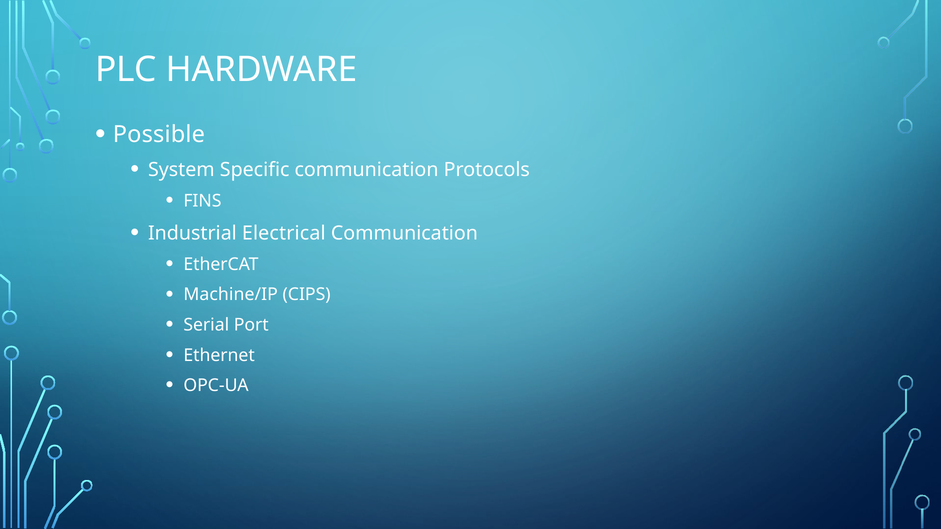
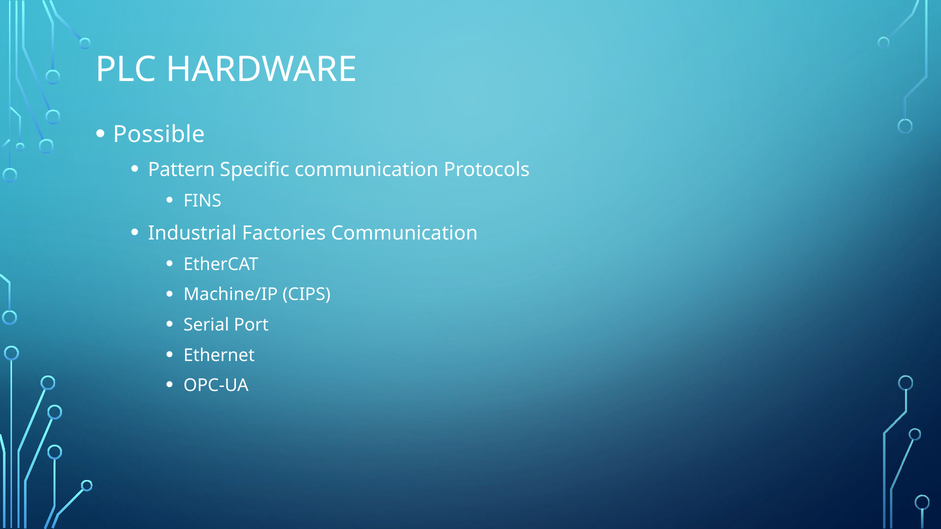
System: System -> Pattern
Electrical: Electrical -> Factories
